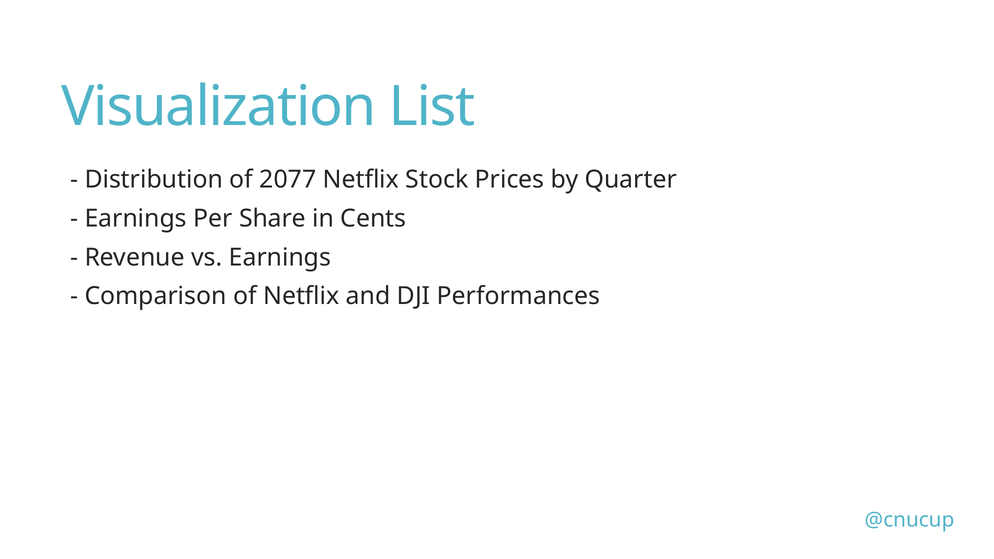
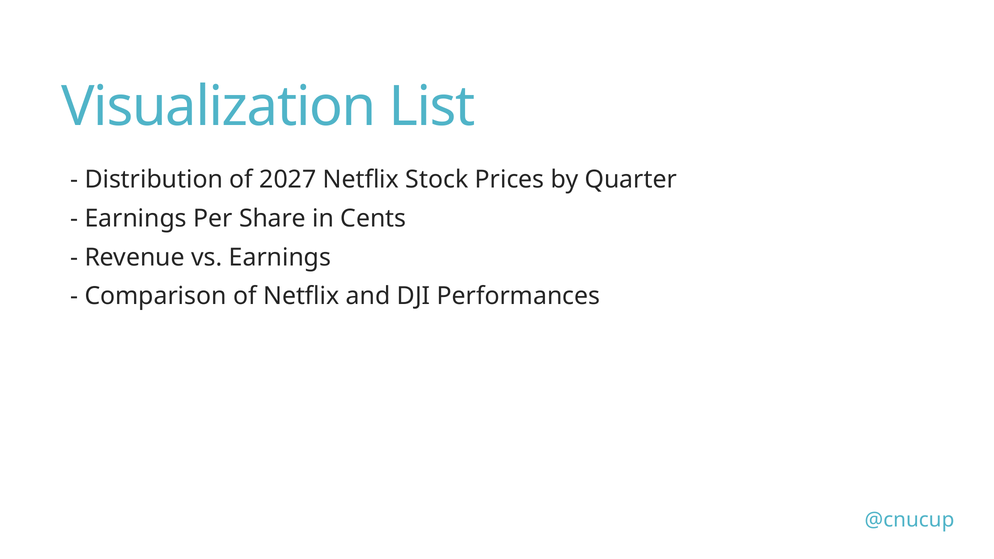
2077: 2077 -> 2027
